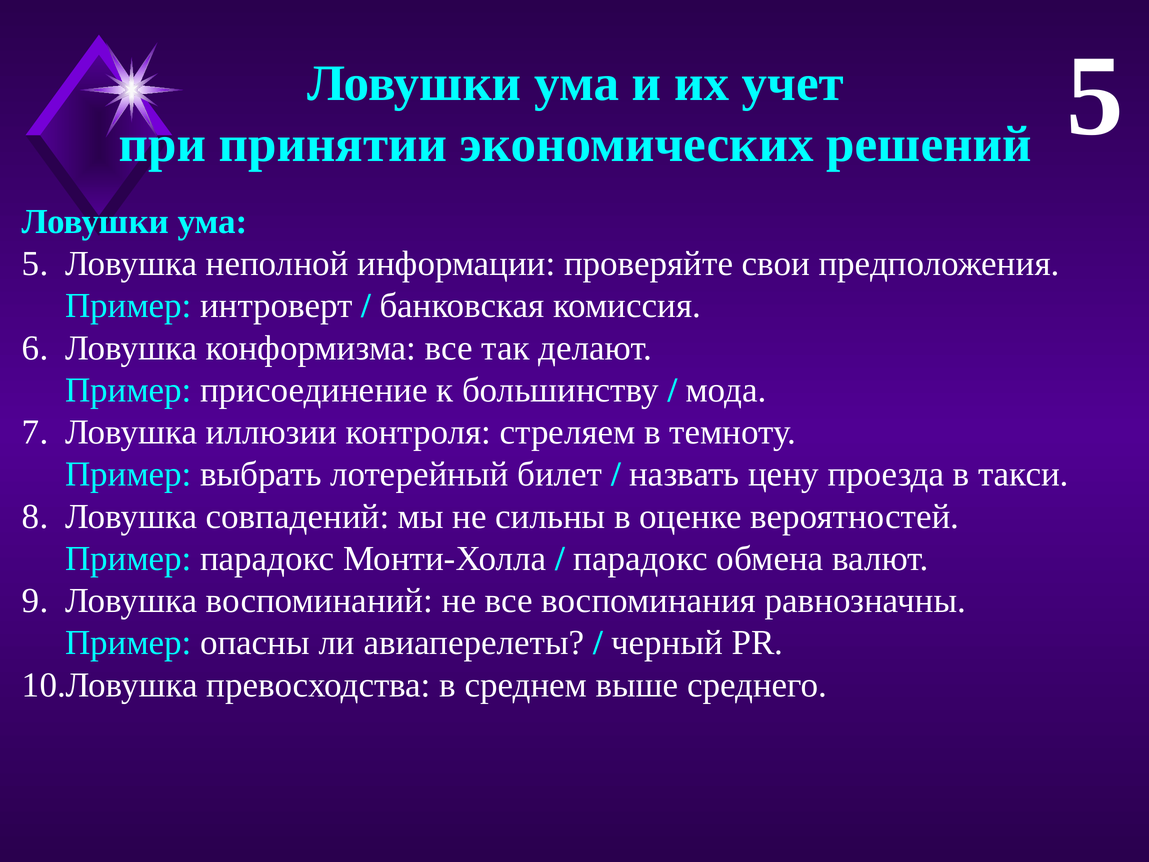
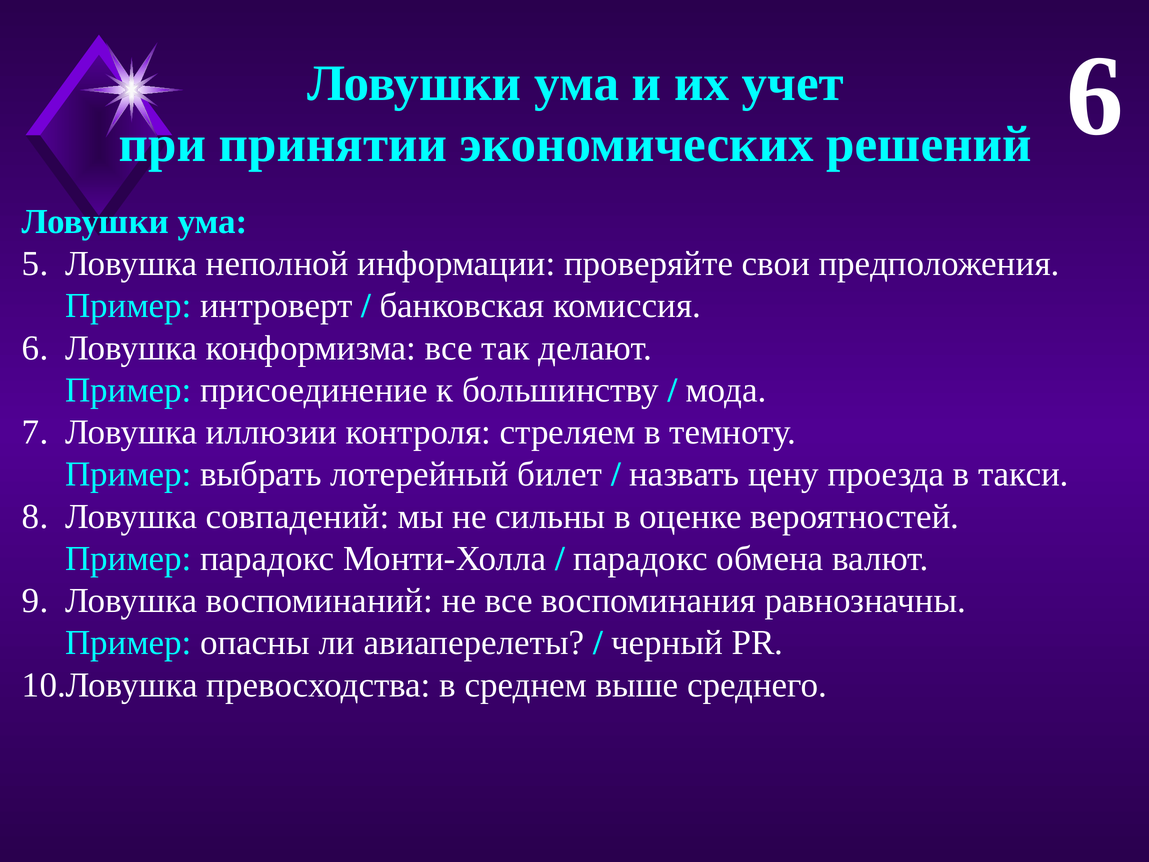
решений 5: 5 -> 6
